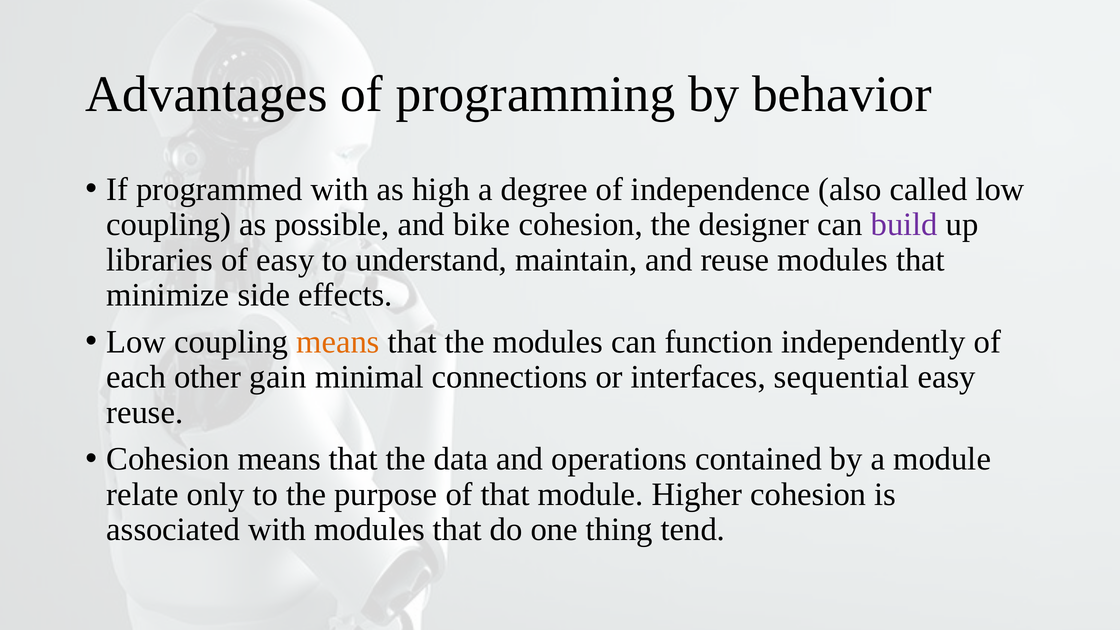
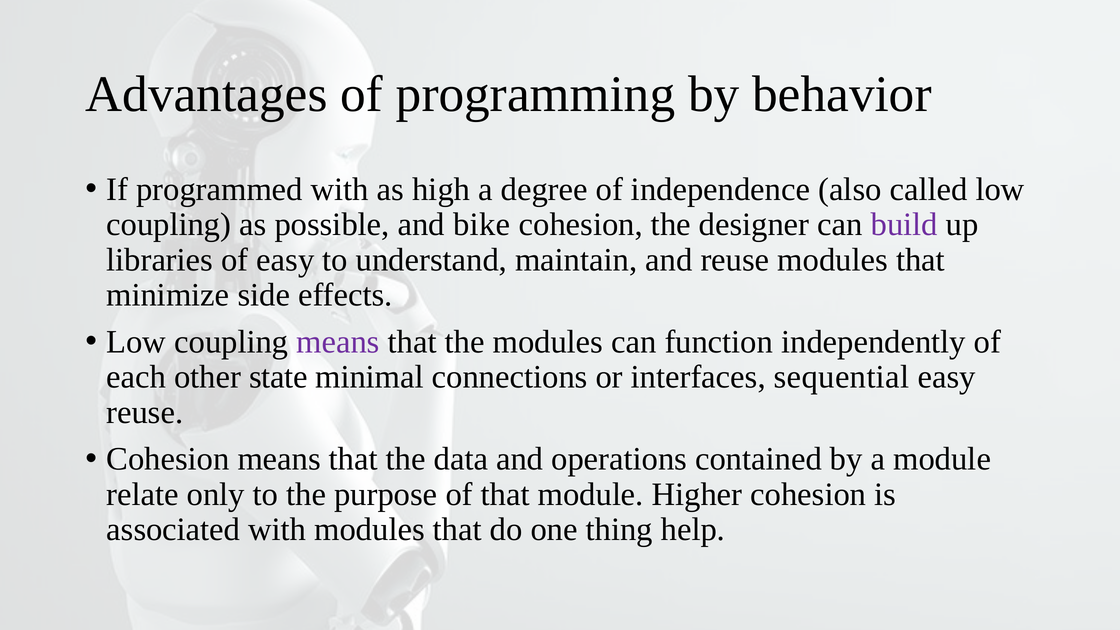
means at (338, 342) colour: orange -> purple
gain: gain -> state
tend: tend -> help
